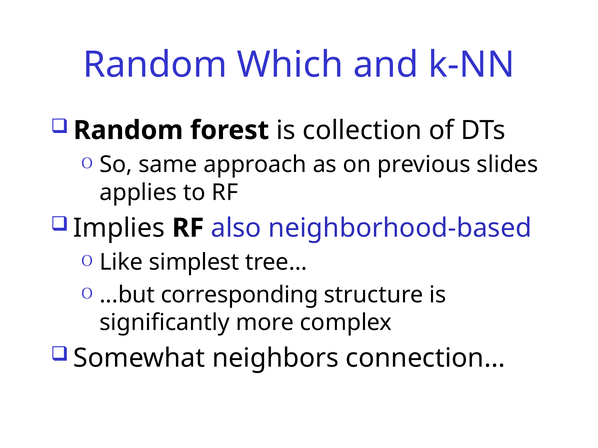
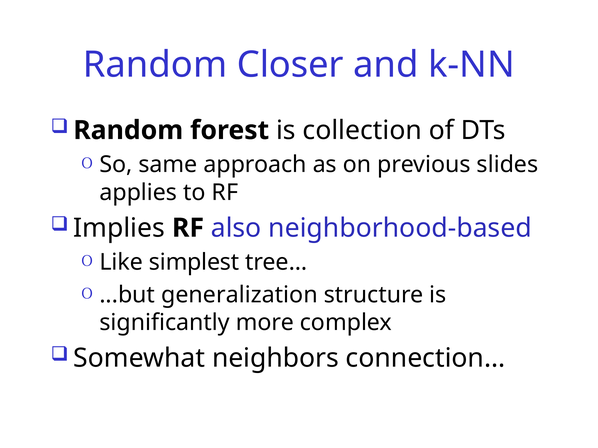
Which: Which -> Closer
corresponding: corresponding -> generalization
